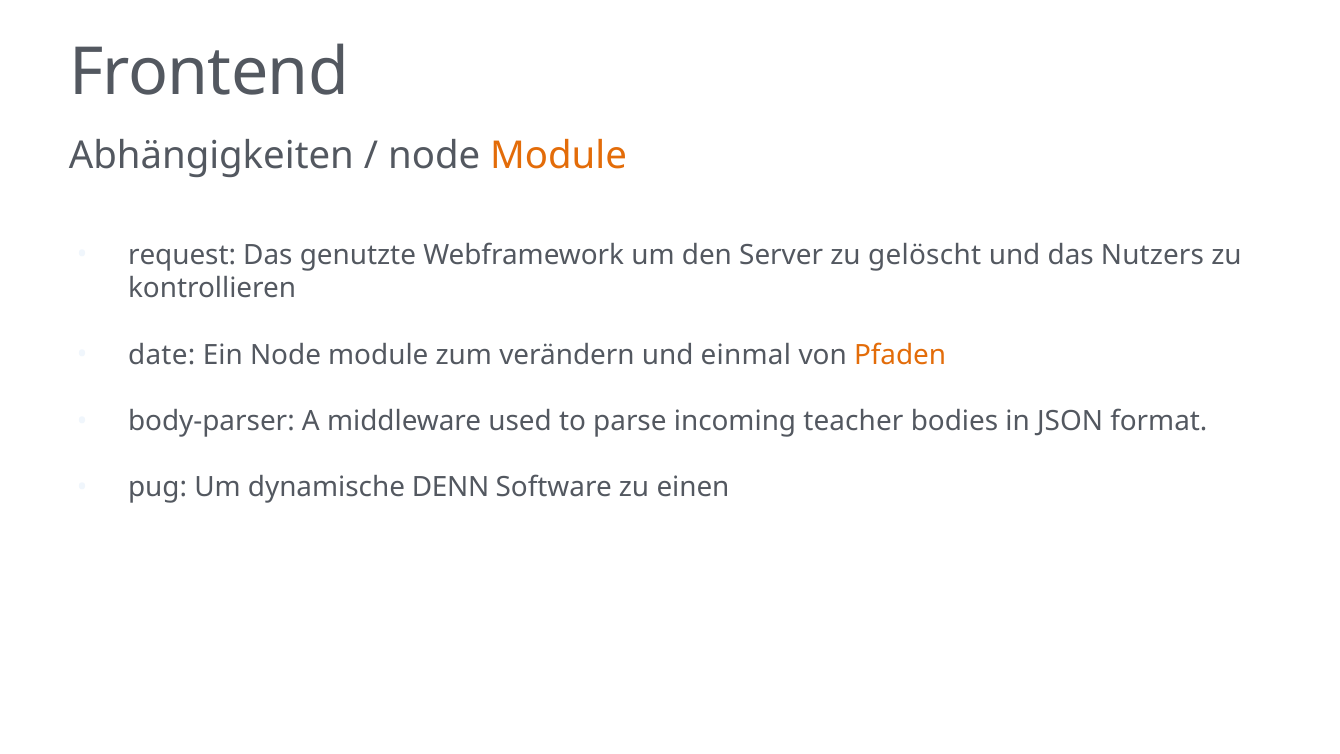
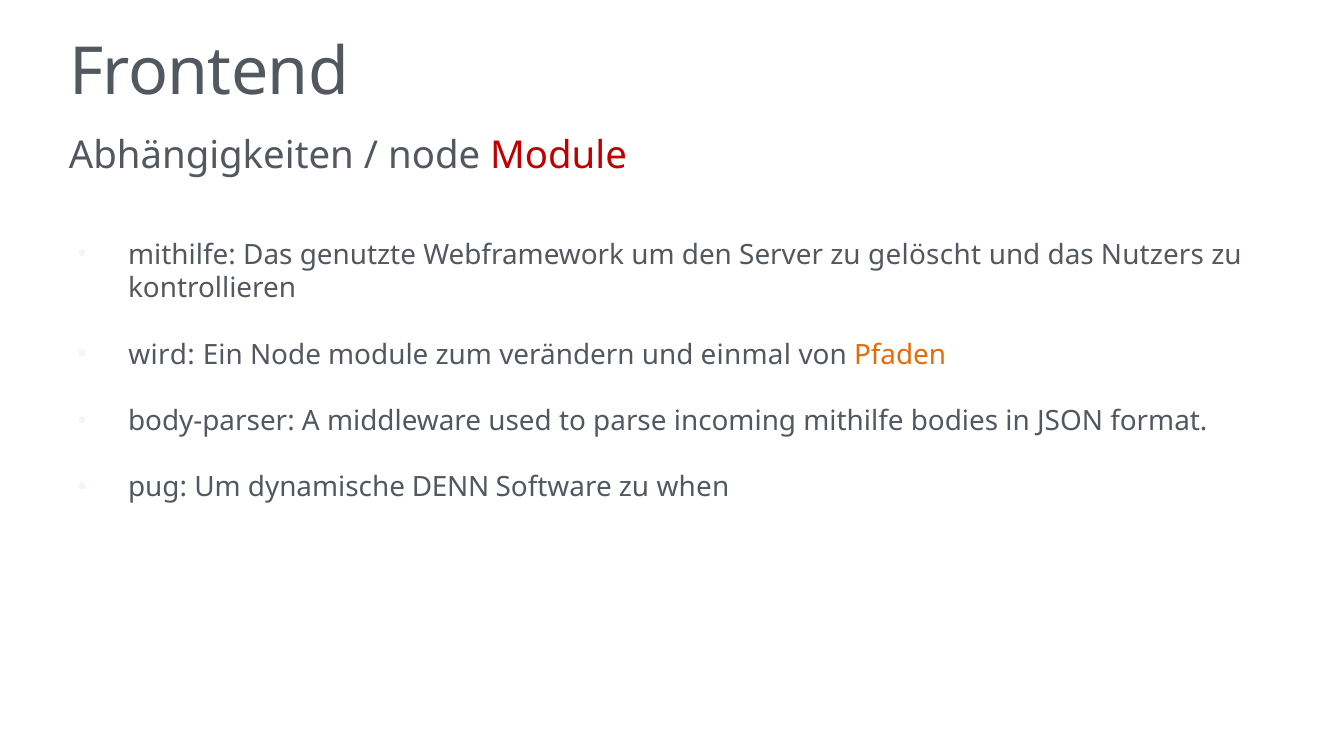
Module at (559, 156) colour: orange -> red
request at (182, 255): request -> mithilfe
date: date -> wird
incoming teacher: teacher -> mithilfe
einen: einen -> when
